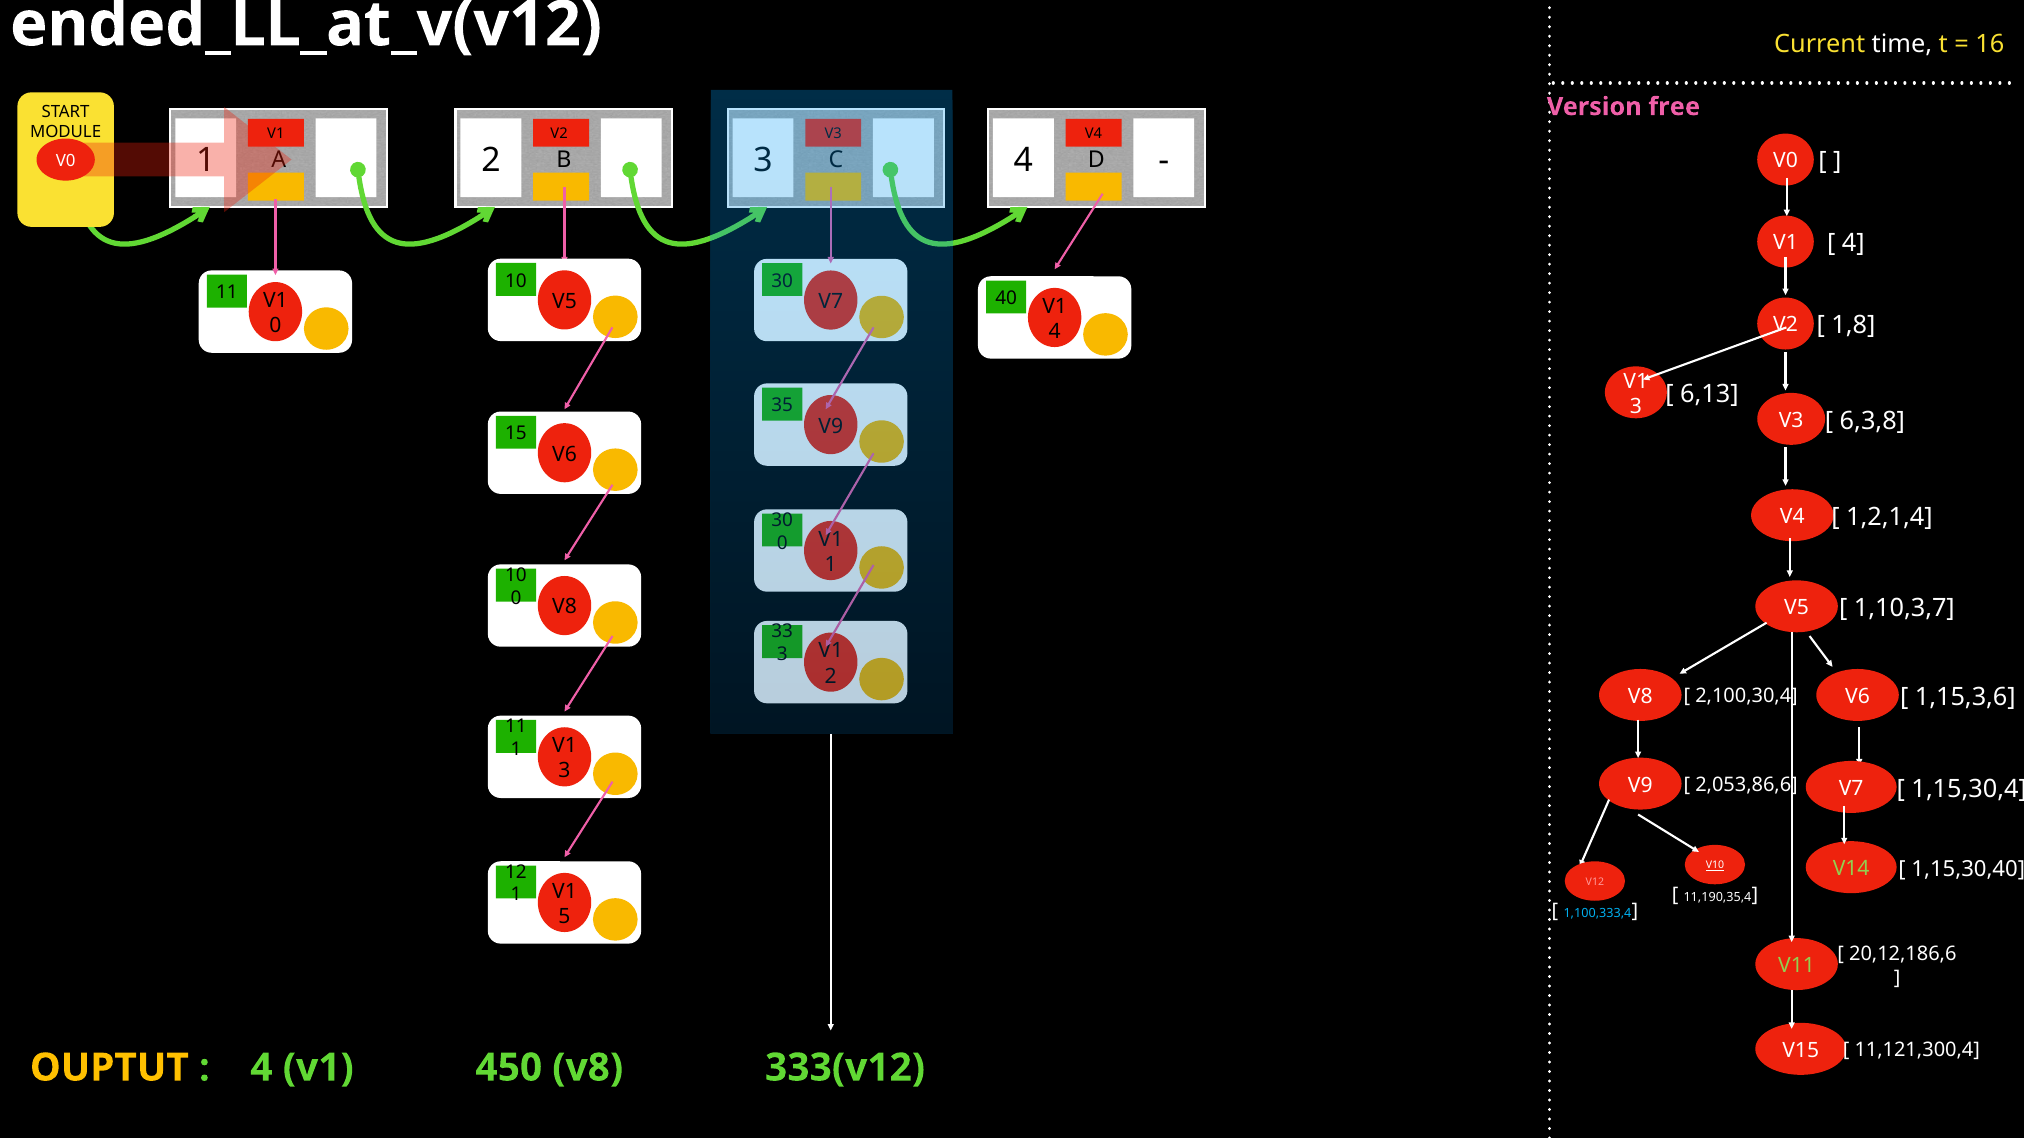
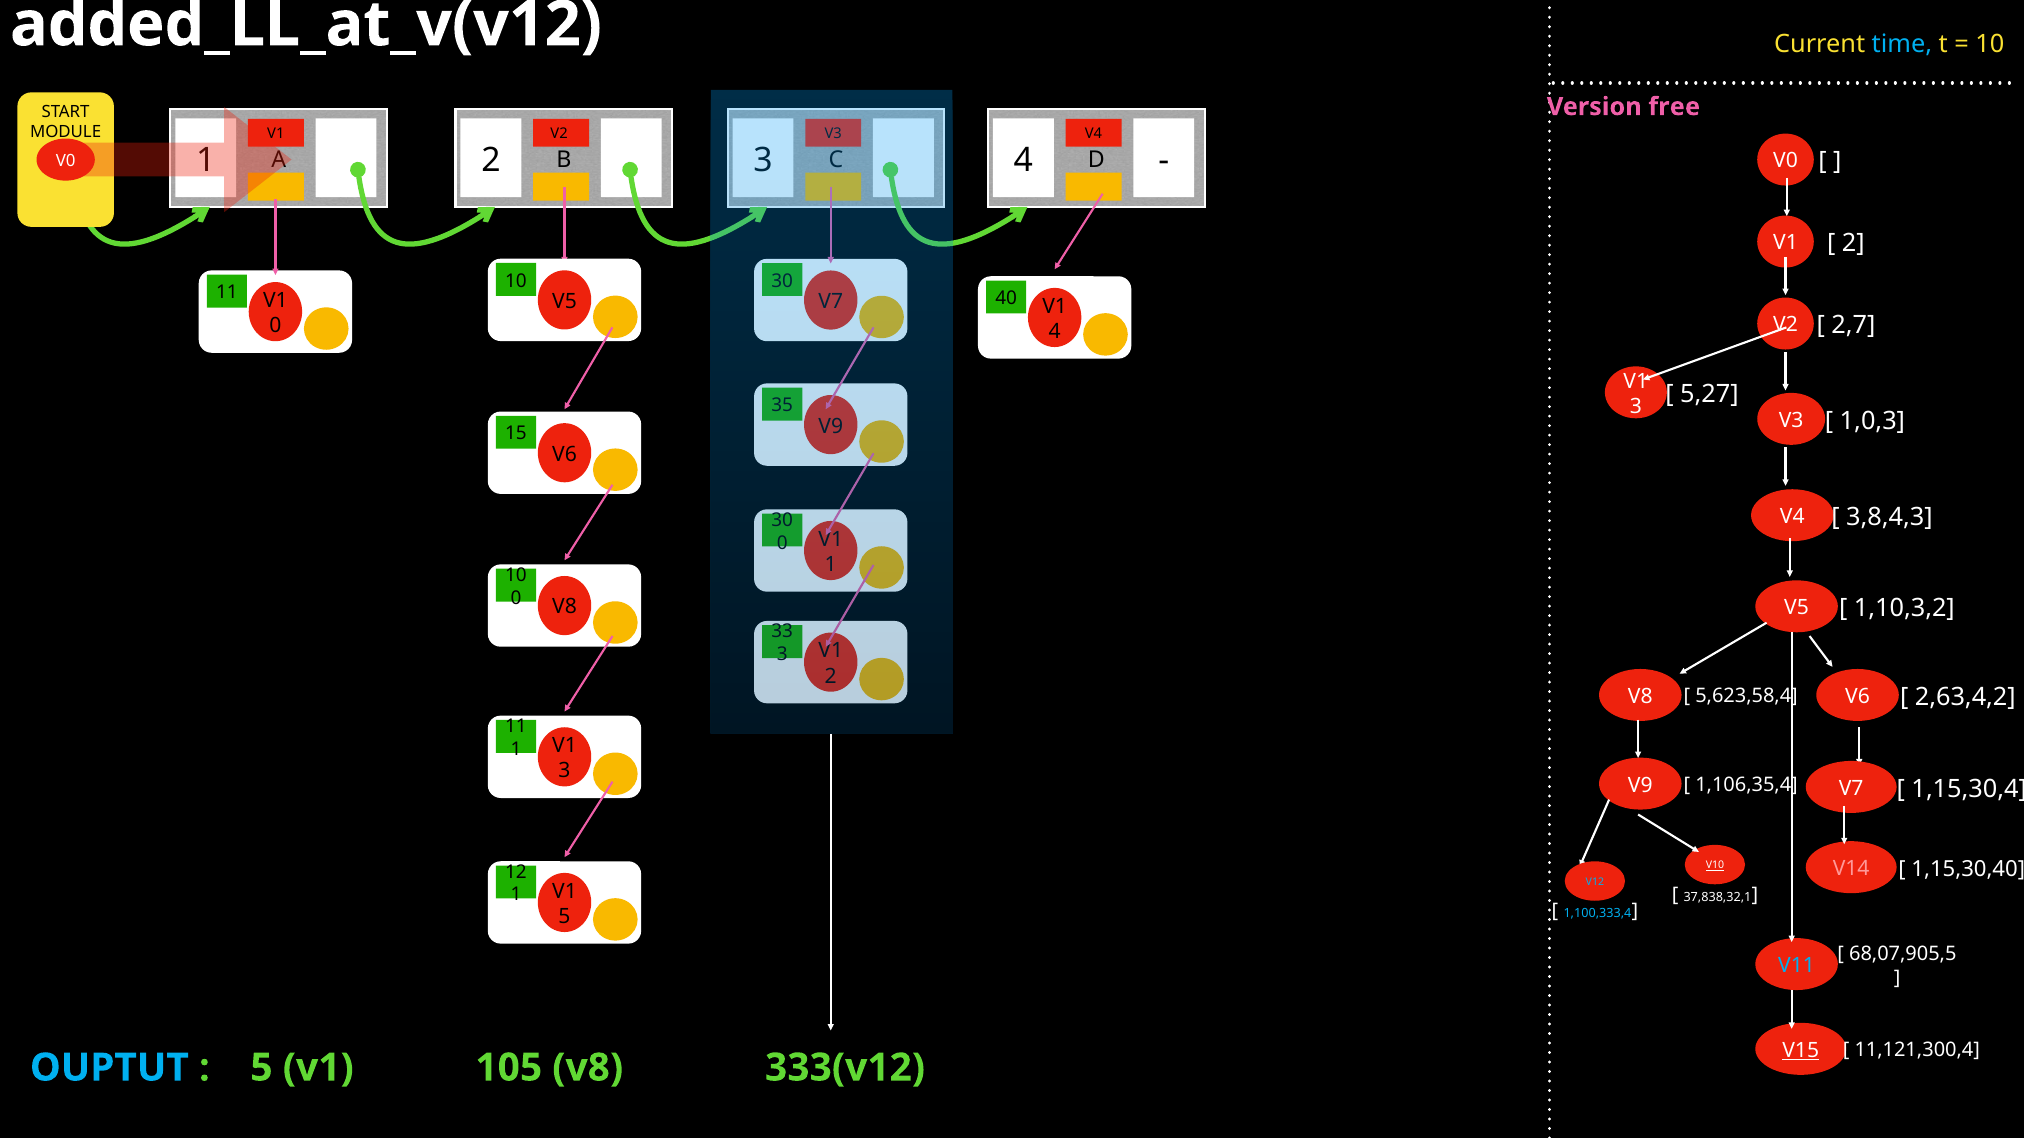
ended_LL_at_v(v12: ended_LL_at_v(v12 -> added_LL_at_v(v12
time colour: white -> light blue
16 at (1990, 44): 16 -> 10
4 at (1853, 244): 4 -> 2
1,8: 1,8 -> 2,7
6,13: 6,13 -> 5,27
6,3,8: 6,3,8 -> 1,0,3
1,2,1,4: 1,2,1,4 -> 3,8,4,3
1,10,3,7: 1,10,3,7 -> 1,10,3,2
2,100,30,4: 2,100,30,4 -> 5,623,58,4
1,15,3,6: 1,15,3,6 -> 2,63,4,2
2,053,86,6: 2,053,86,6 -> 1,106,35,4
V14 colour: light green -> pink
V12 colour: pink -> light blue
11,190,35,4: 11,190,35,4 -> 37,838,32,1
20,12,186,6: 20,12,186,6 -> 68,07,905,5
V11 colour: light green -> light blue
V15 underline: none -> present
OUPTUT colour: yellow -> light blue
4 at (261, 1068): 4 -> 5
450: 450 -> 105
